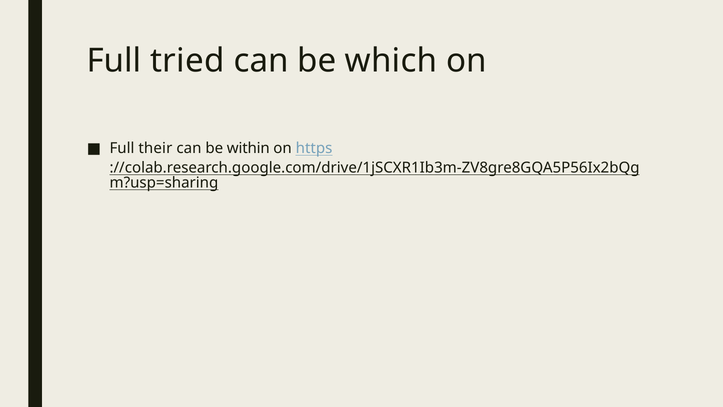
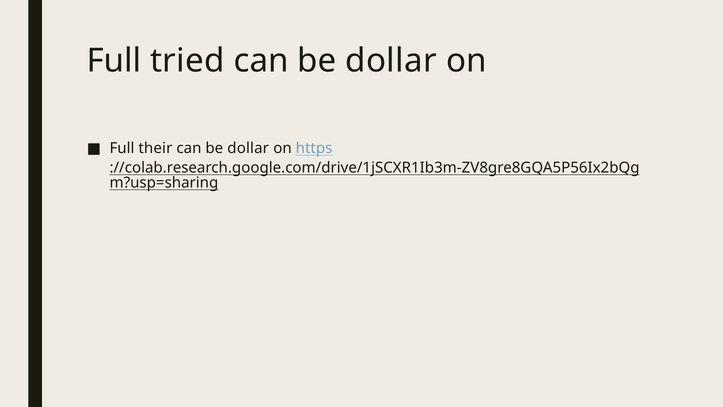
which at (391, 61): which -> dollar
within at (248, 148): within -> dollar
